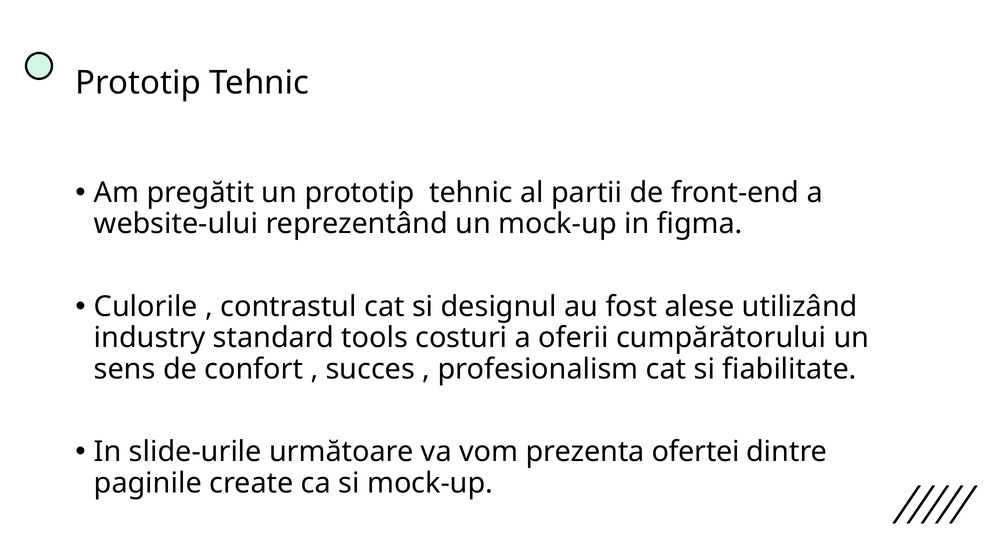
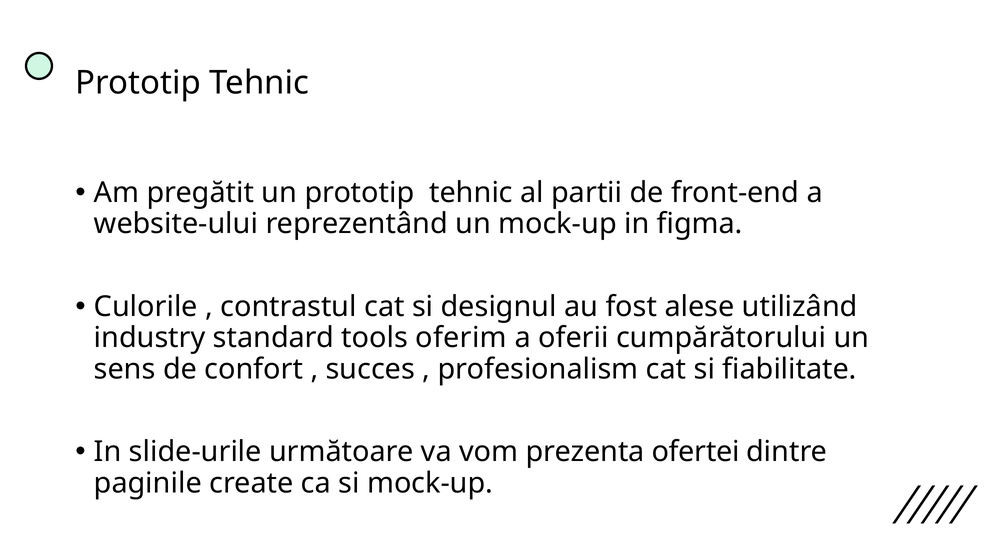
costuri: costuri -> oferim
